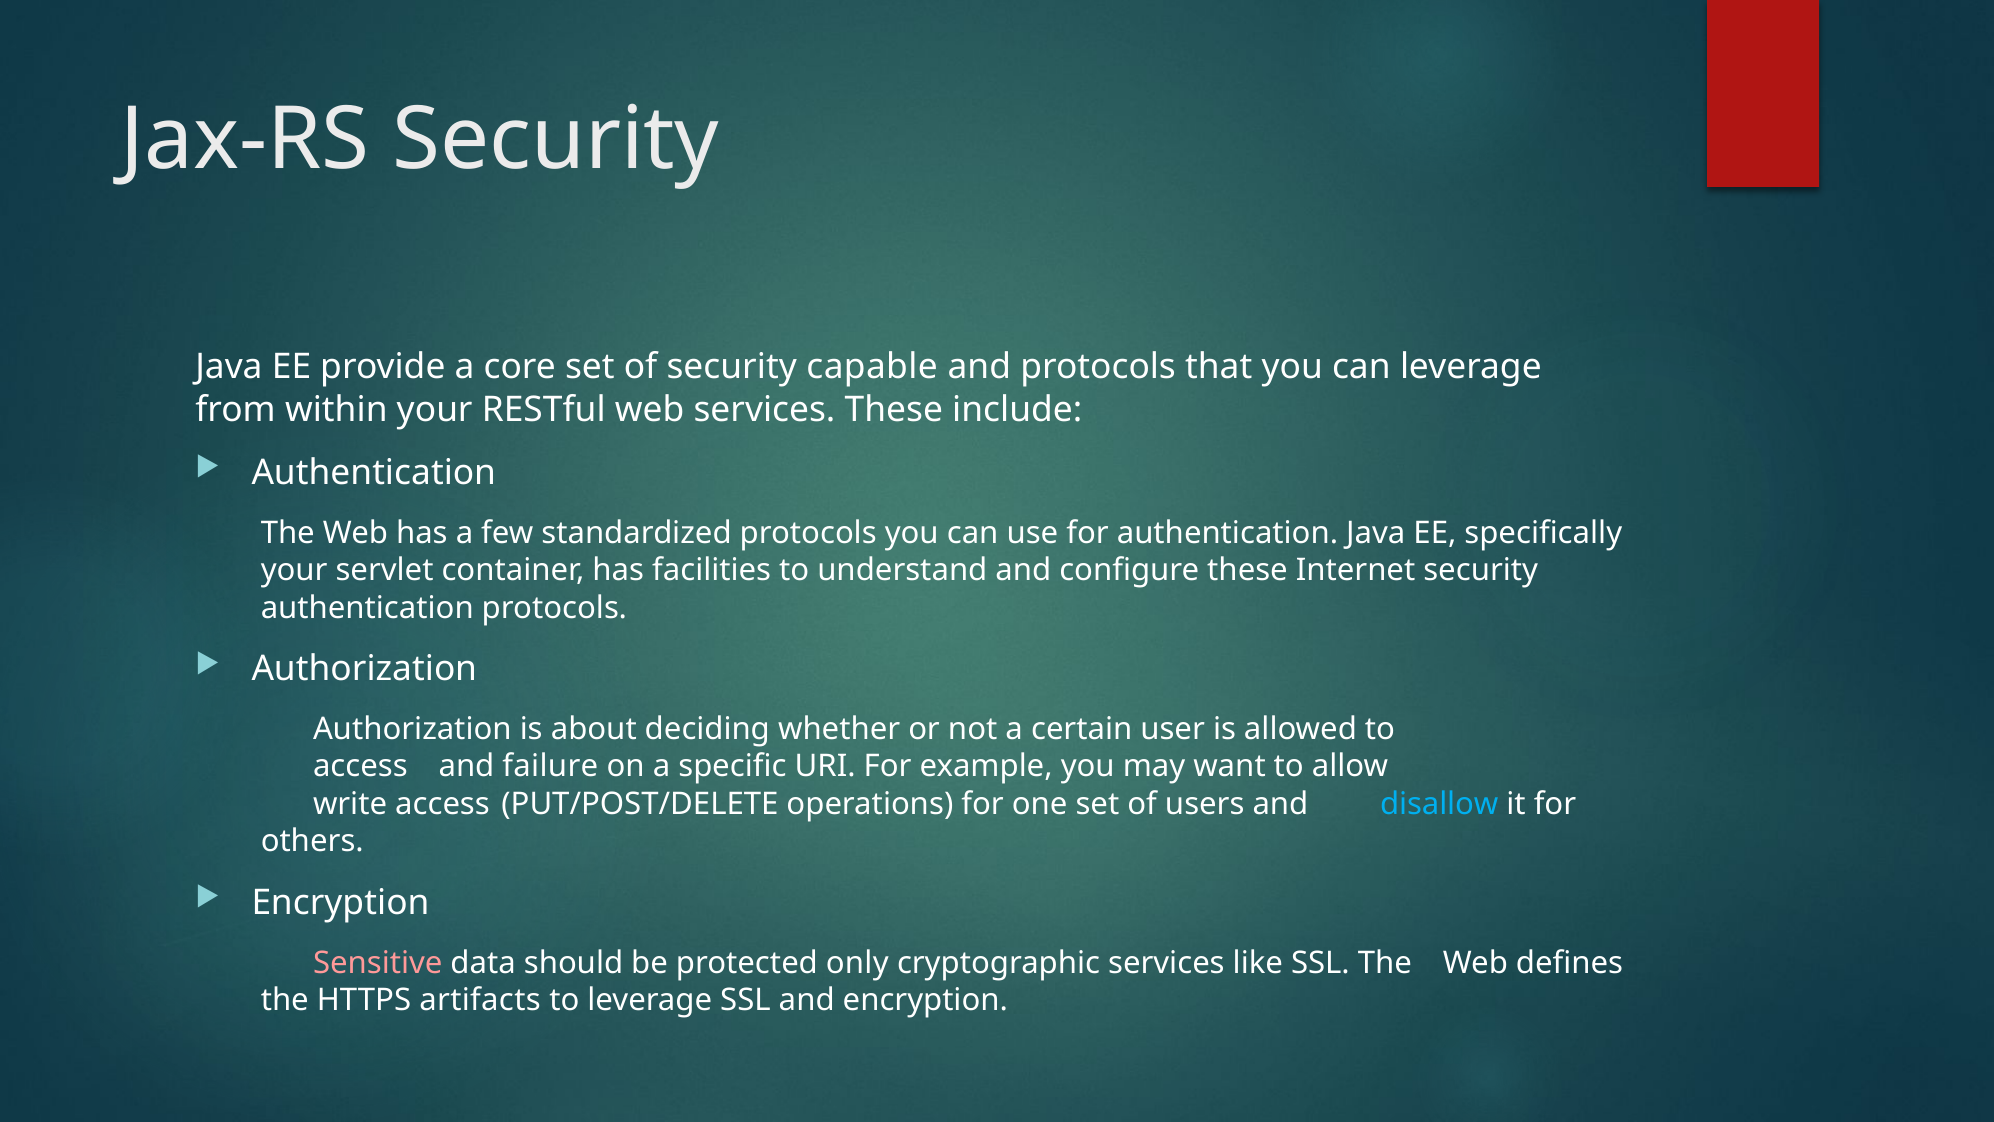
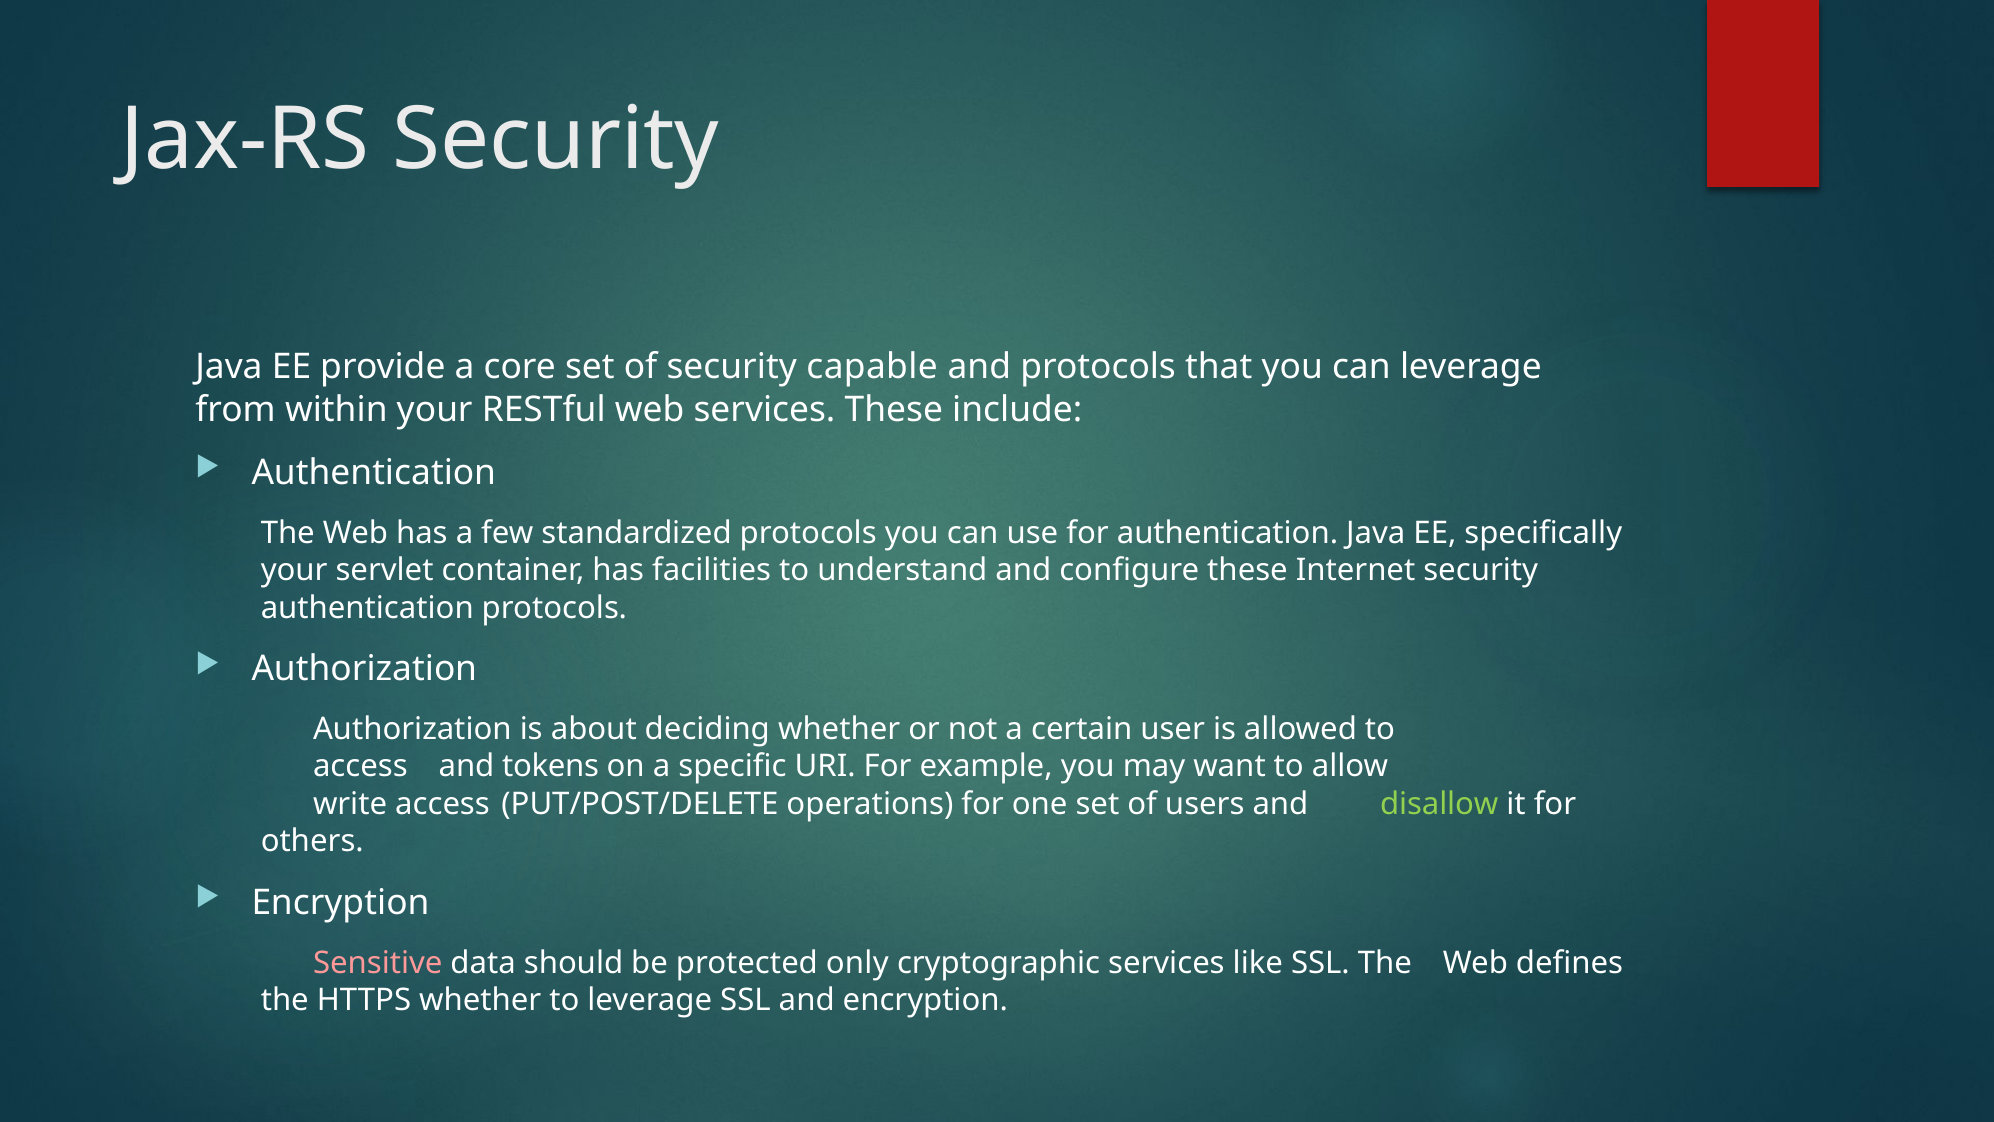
failure: failure -> tokens
disallow colour: light blue -> light green
HTTPS artifacts: artifacts -> whether
